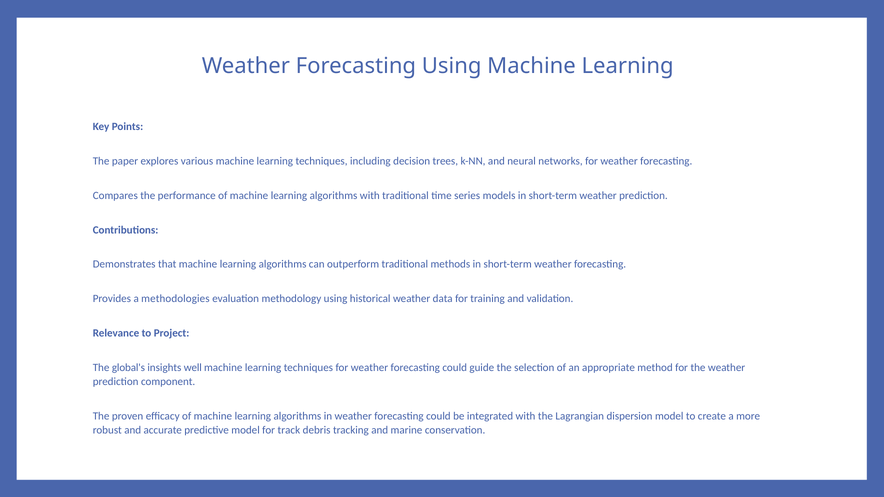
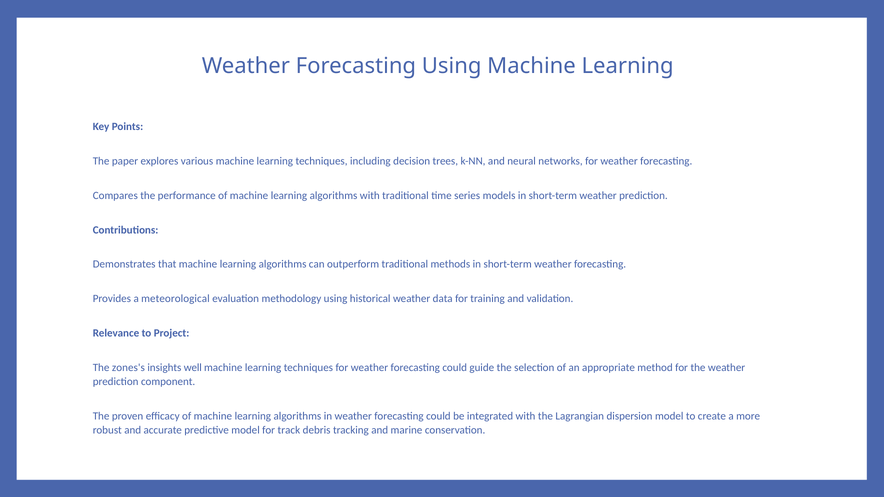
methodologies: methodologies -> meteorological
global's: global's -> zones's
